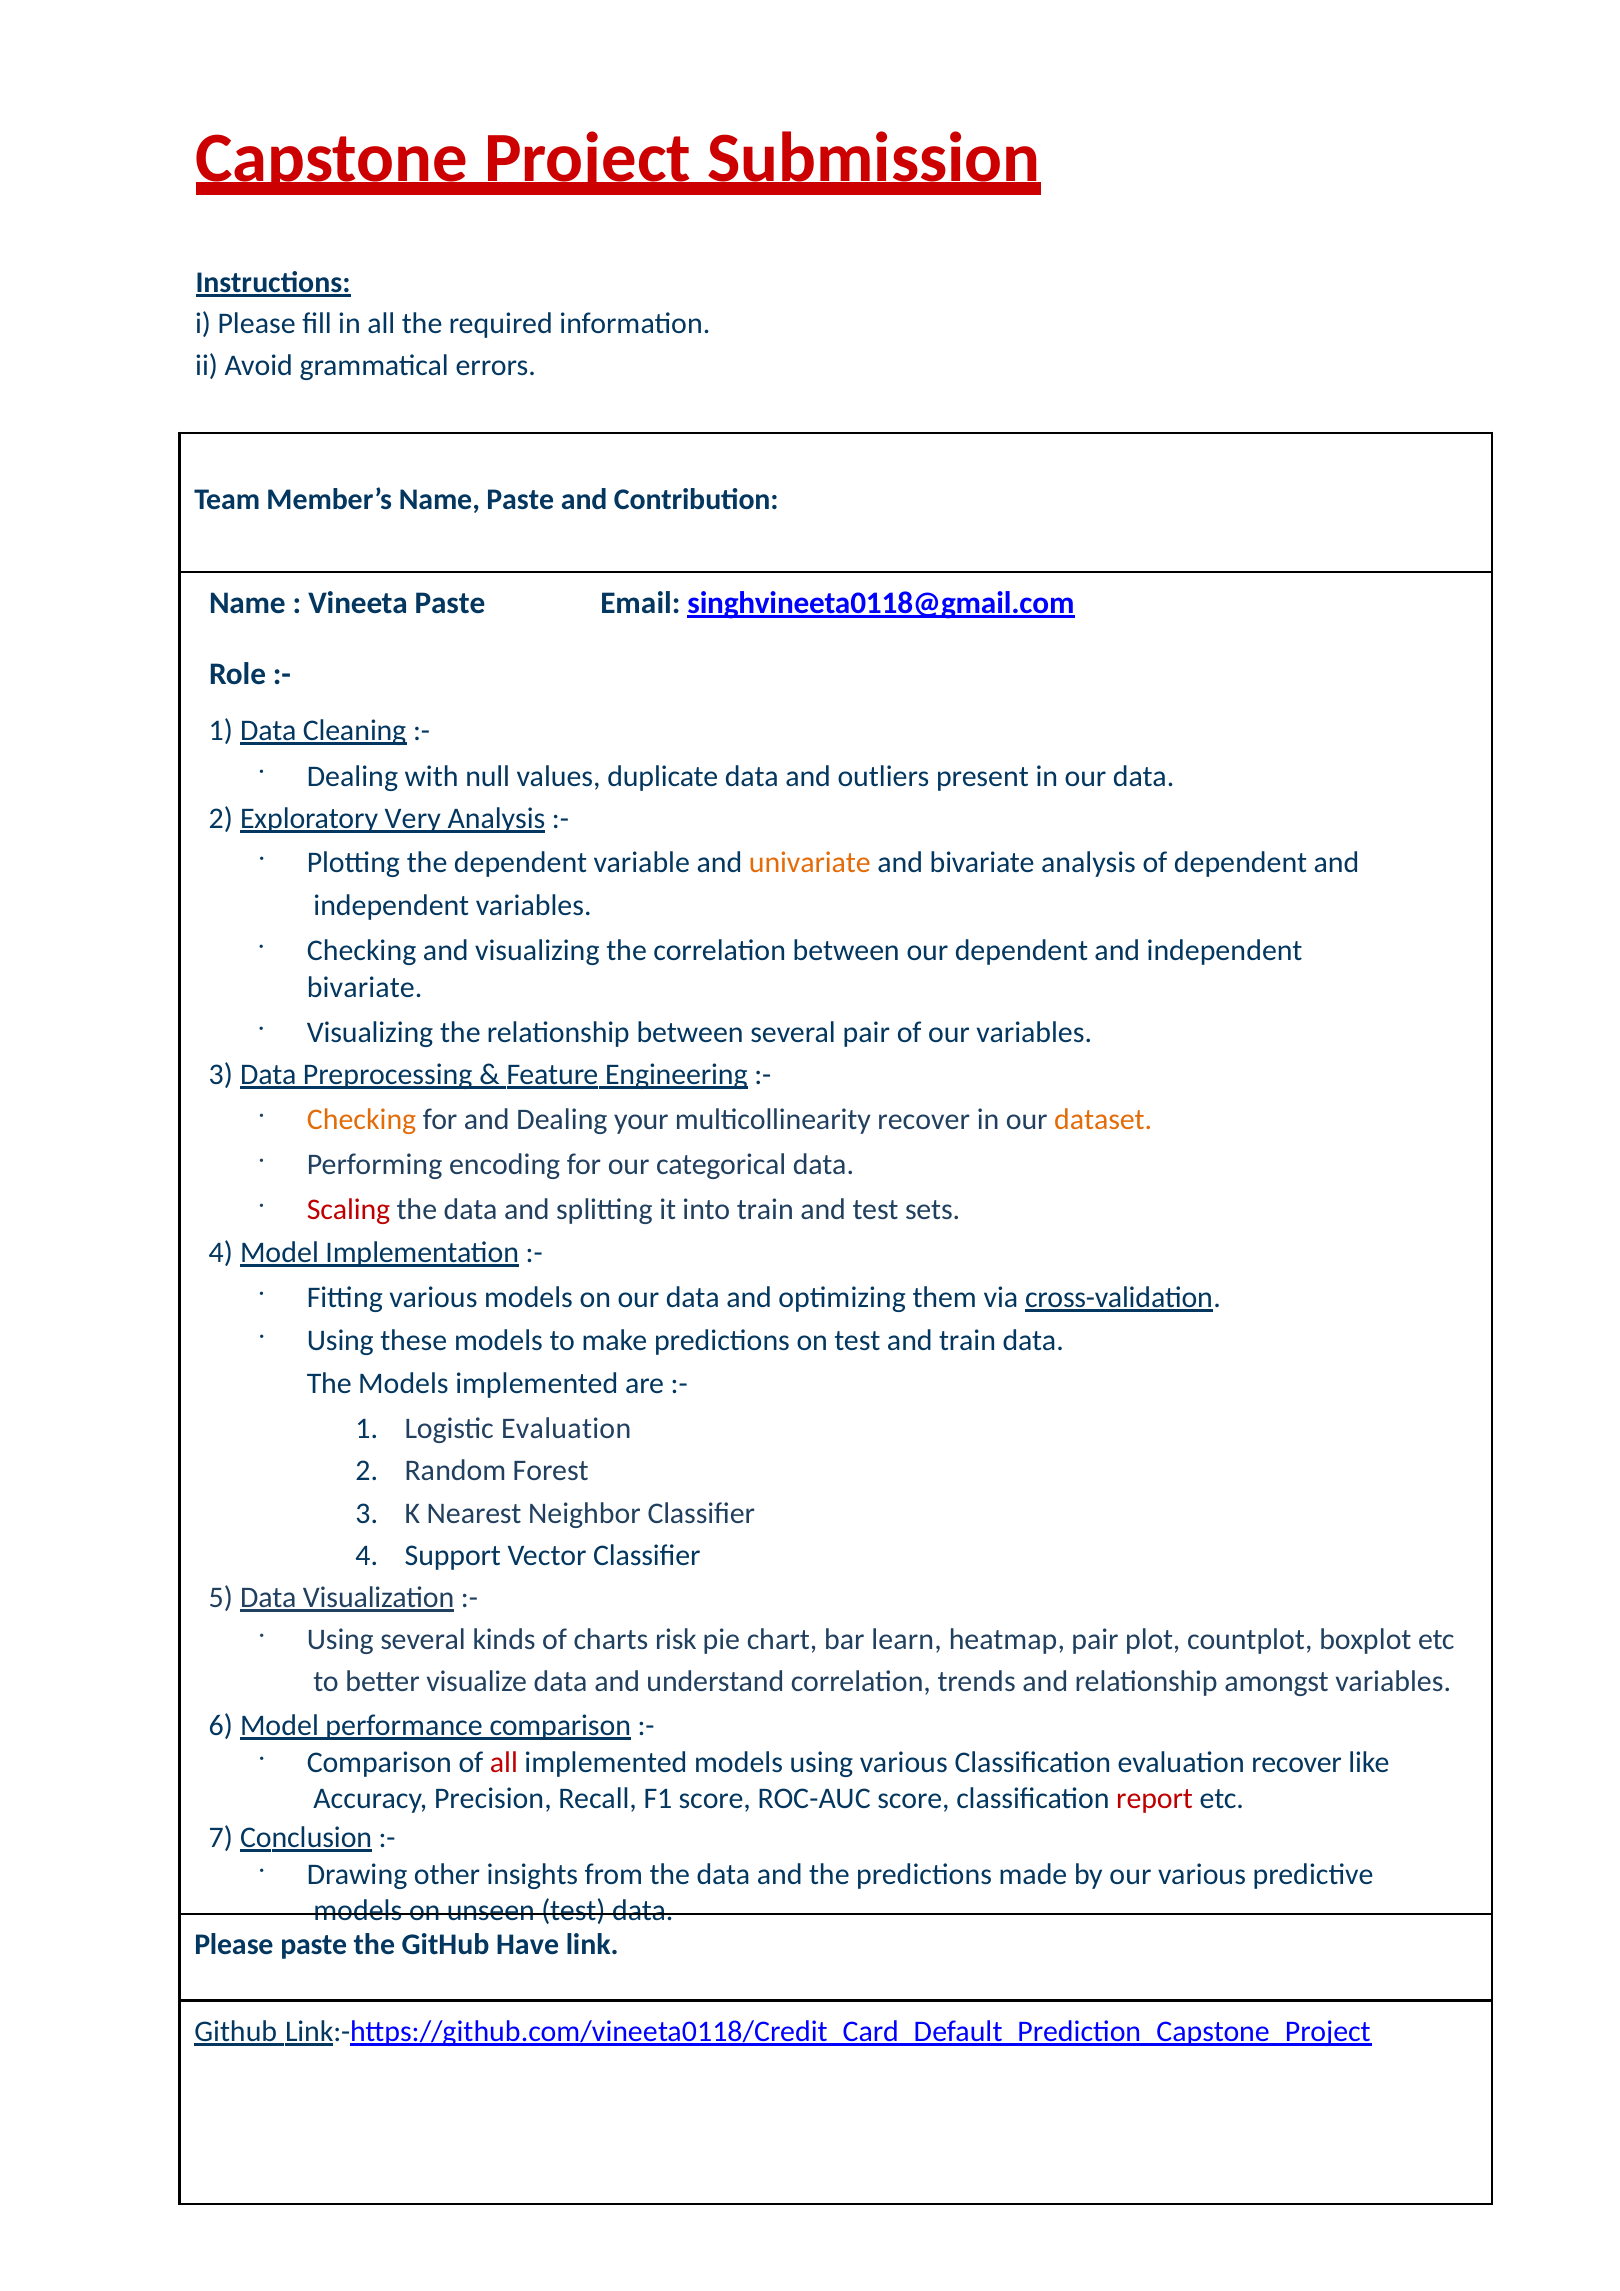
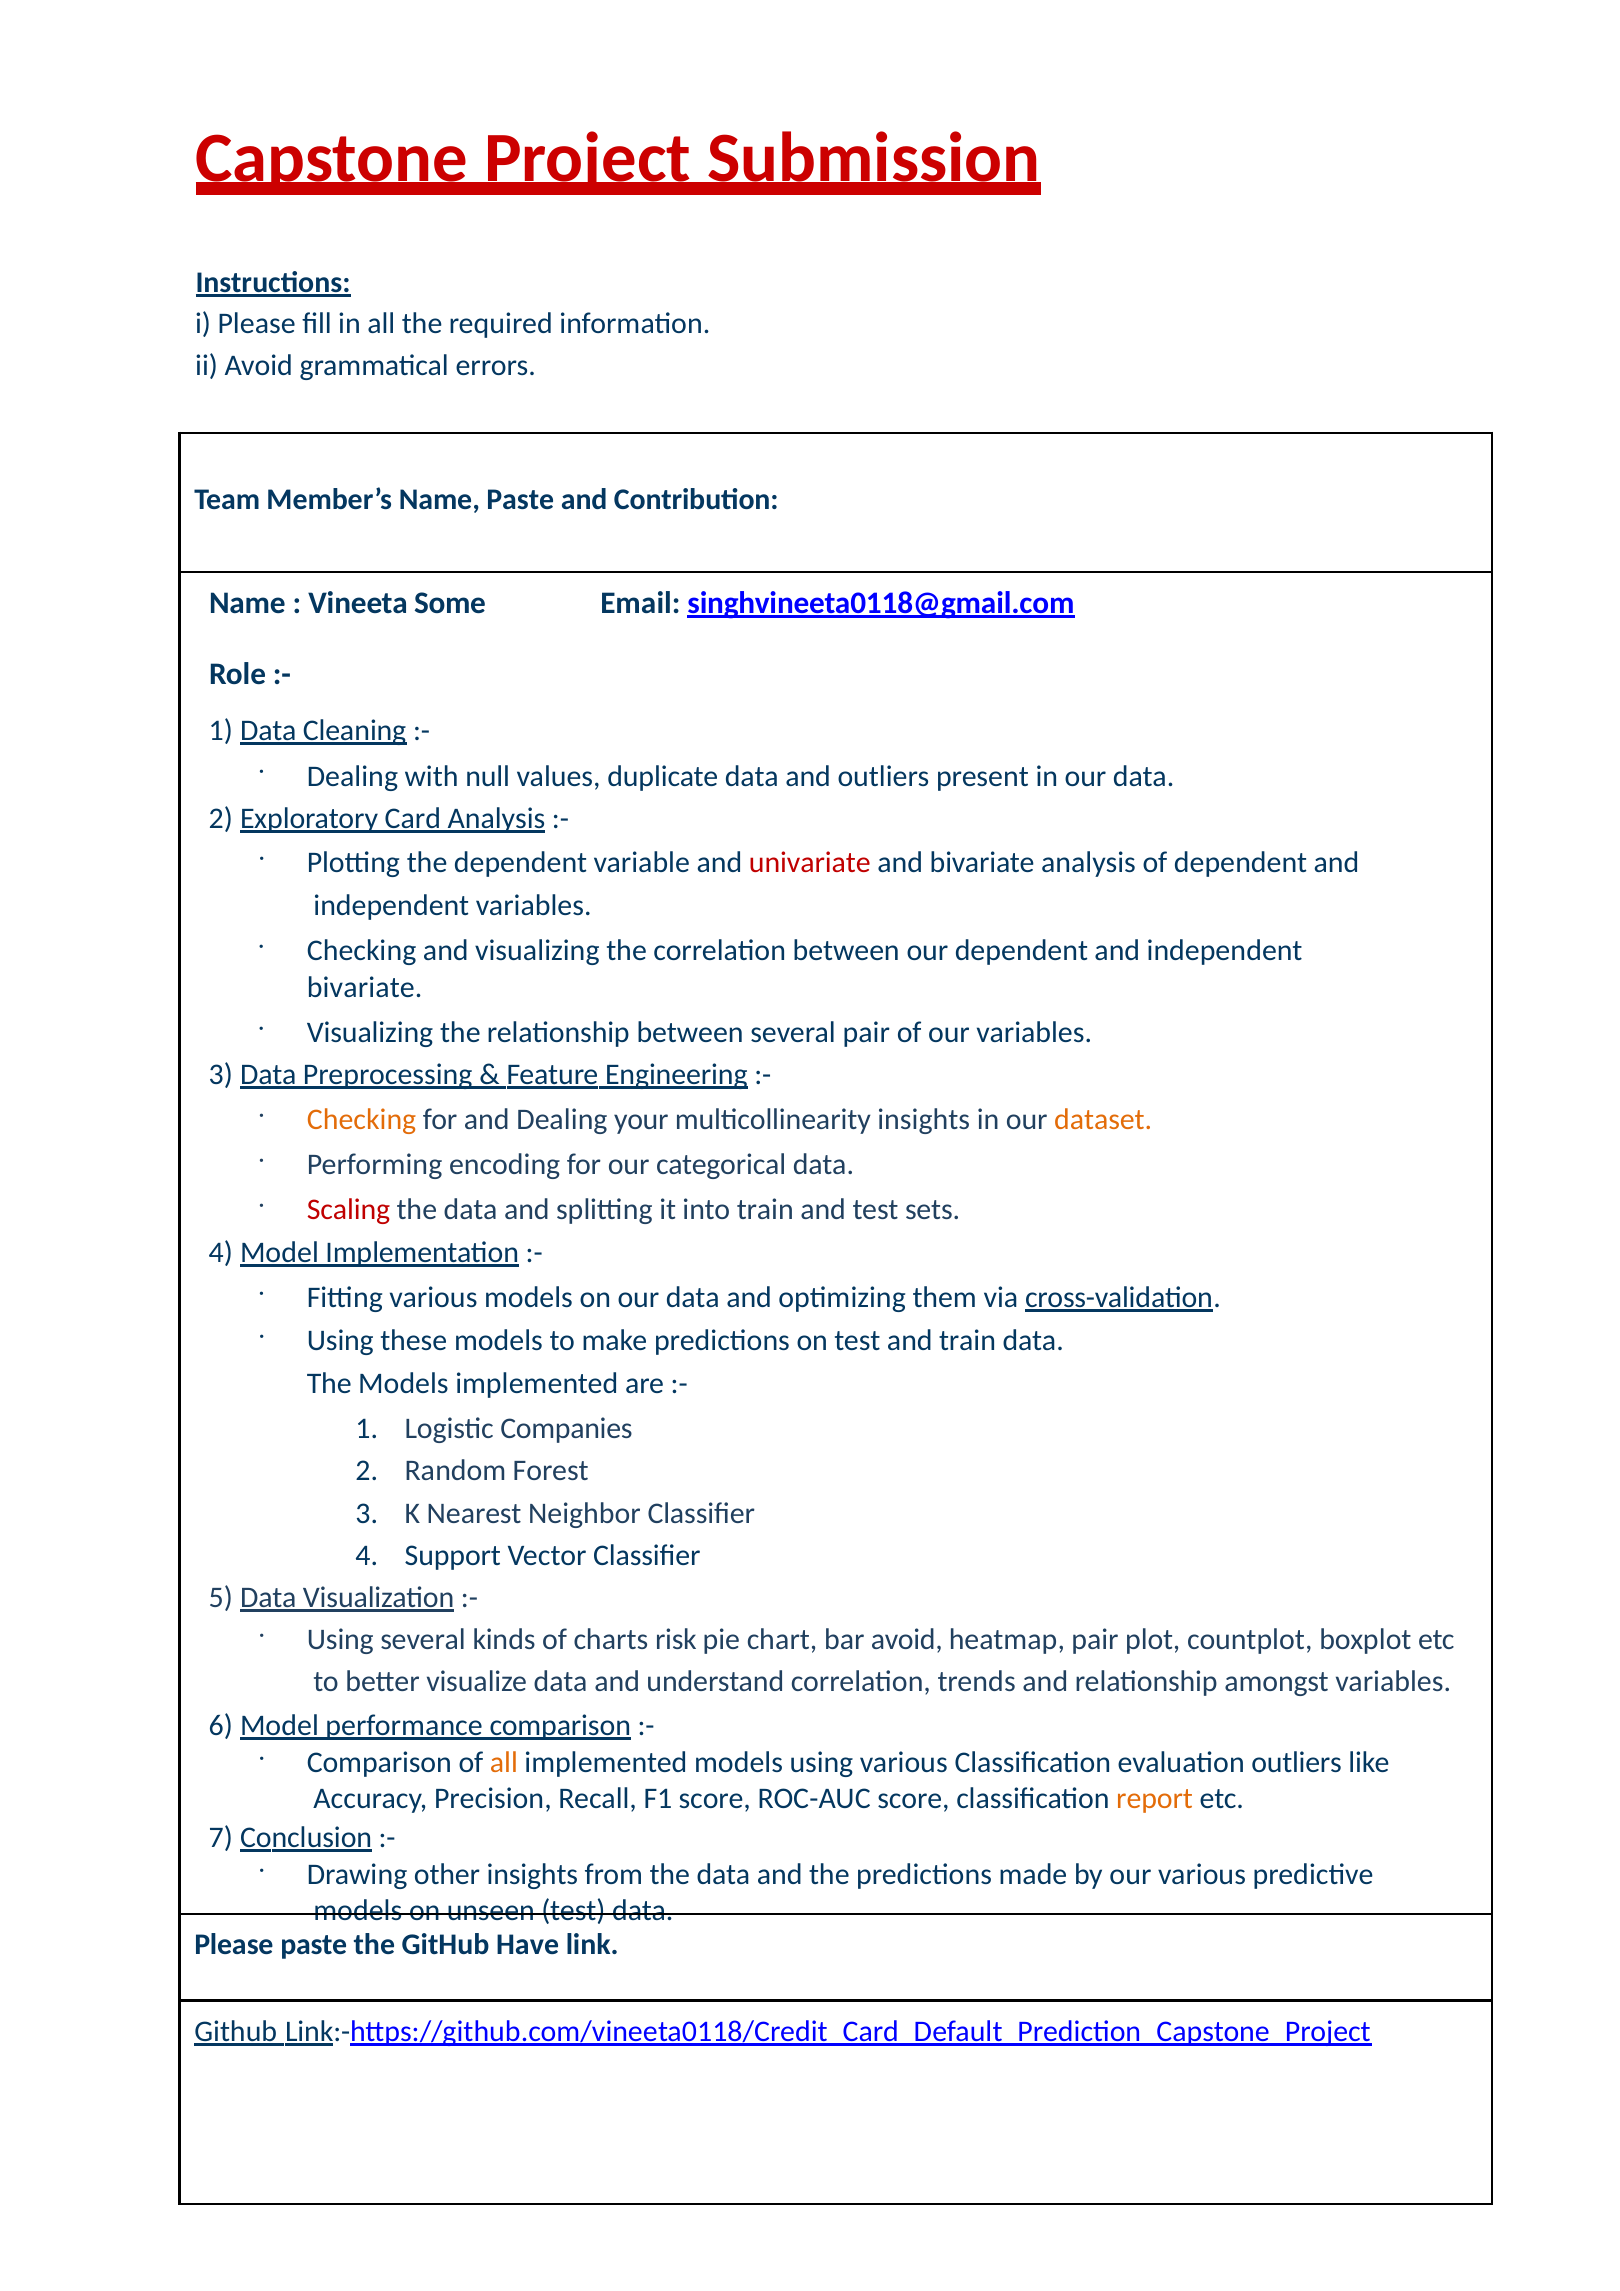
Vineeta Paste: Paste -> Some
Very: Very -> Card
univariate colour: orange -> red
multicollinearity recover: recover -> insights
Logistic Evaluation: Evaluation -> Companies
learn: learn -> avoid
all at (504, 1763) colour: red -> orange
evaluation recover: recover -> outliers
report colour: red -> orange
